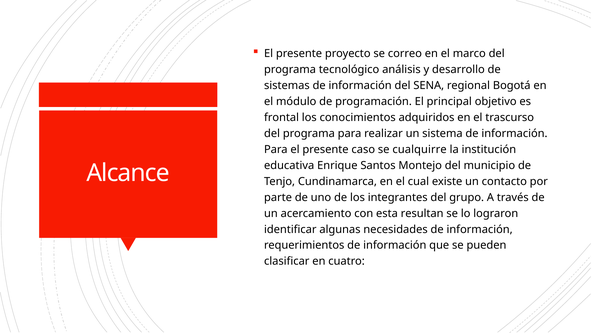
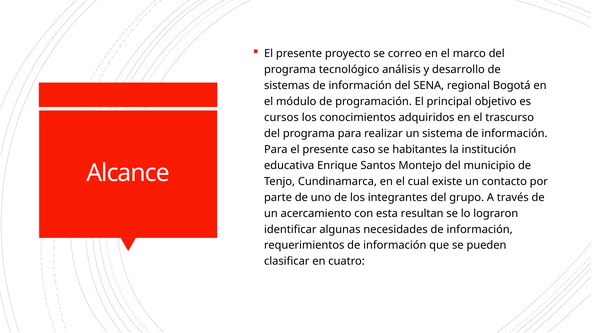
frontal: frontal -> cursos
cualquirre: cualquirre -> habitantes
